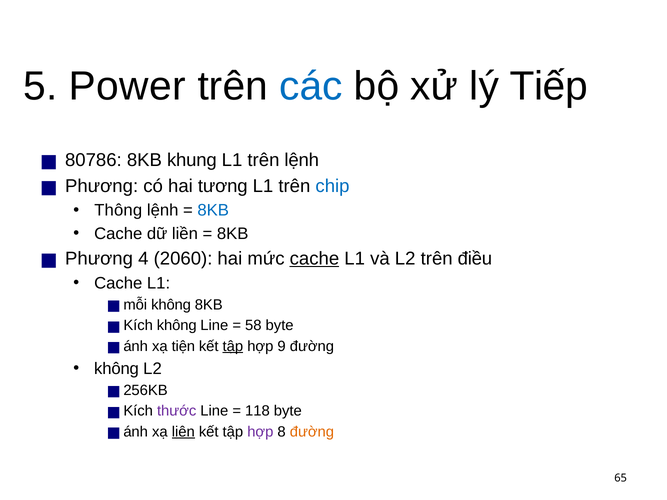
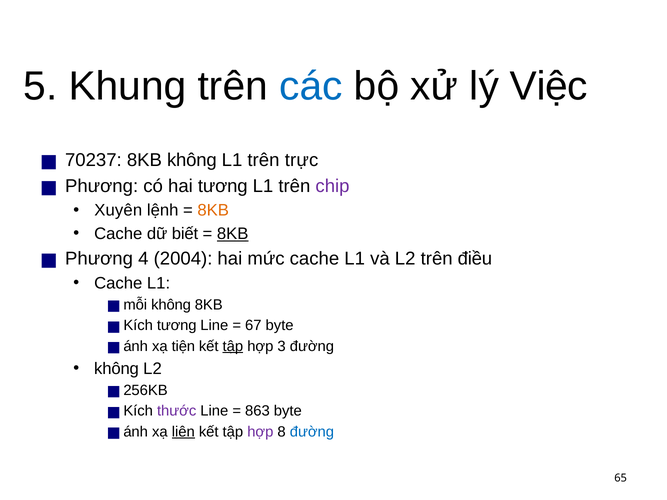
Power: Power -> Khung
Tiếp: Tiếp -> Việc
80786: 80786 -> 70237
8KB khung: khung -> không
trên lệnh: lệnh -> trực
chip colour: blue -> purple
Thông: Thông -> Xuyên
8KB at (213, 211) colour: blue -> orange
liền: liền -> biết
8KB at (233, 234) underline: none -> present
2060: 2060 -> 2004
cache at (314, 259) underline: present -> none
không at (177, 326): không -> tương
58: 58 -> 67
9: 9 -> 3
118: 118 -> 863
đường at (312, 432) colour: orange -> blue
